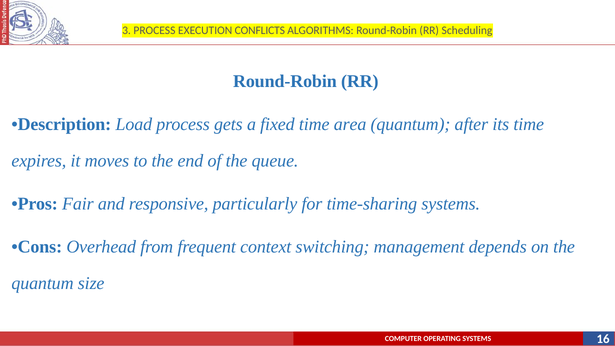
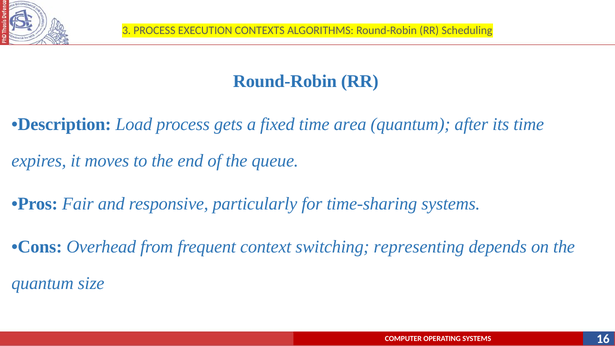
CONFLICTS: CONFLICTS -> CONTEXTS
management: management -> representing
